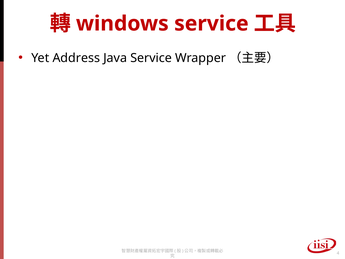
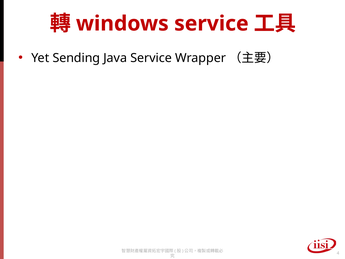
Address: Address -> Sending
